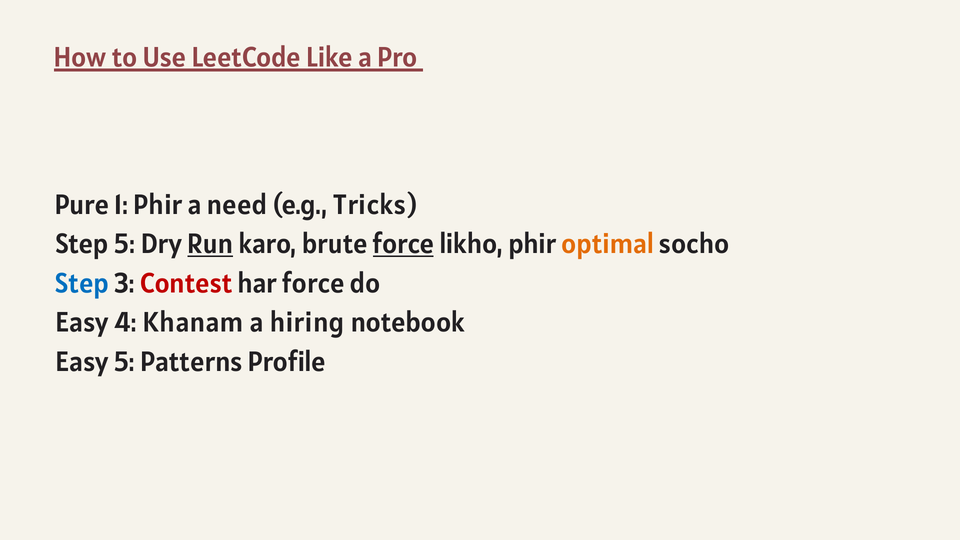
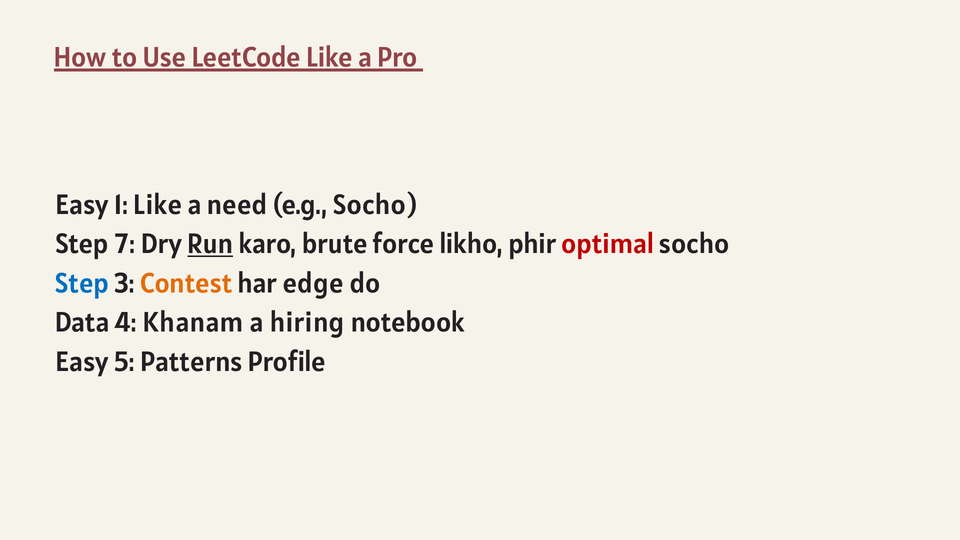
Pure at (82, 205): Pure -> Easy
1 Phir: Phir -> Like
e.g Tricks: Tricks -> Socho
Step 5: 5 -> 7
force at (404, 244) underline: present -> none
optimal colour: orange -> red
Contest colour: red -> orange
har force: force -> edge
Easy at (82, 323): Easy -> Data
